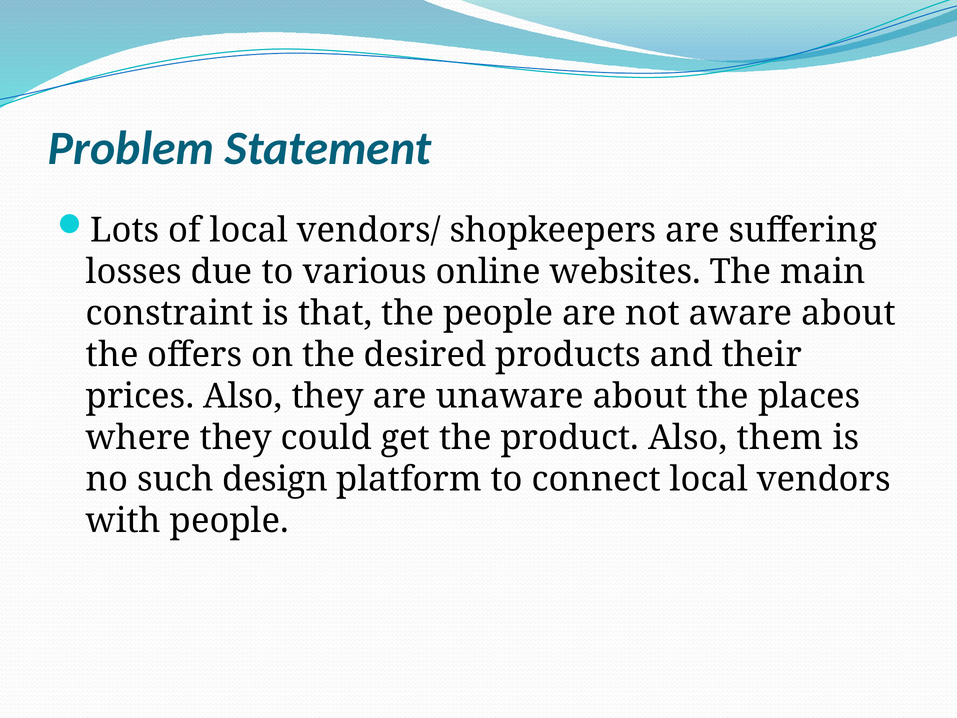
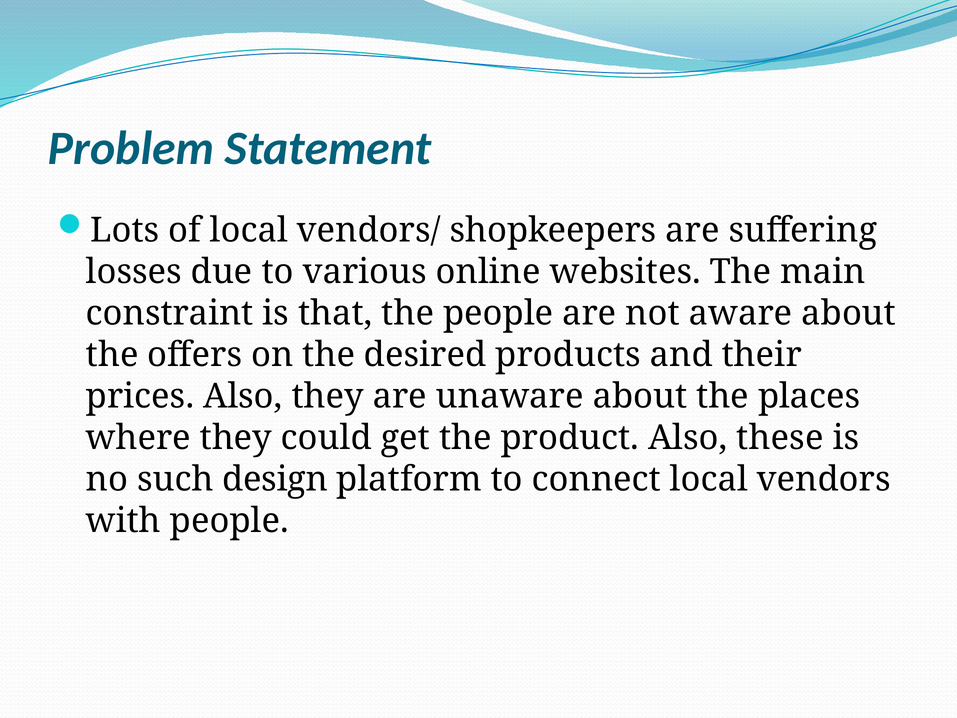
them: them -> these
